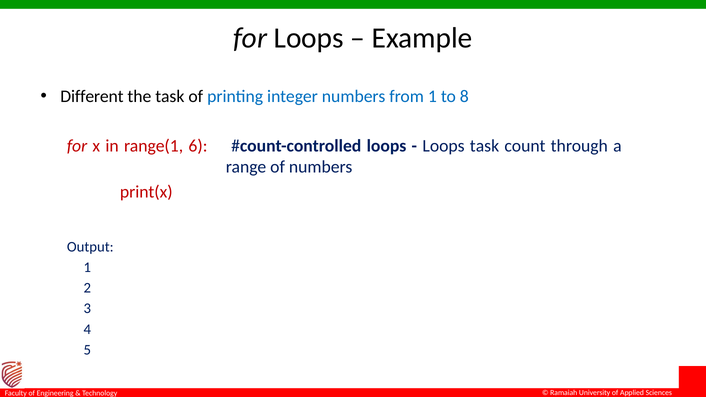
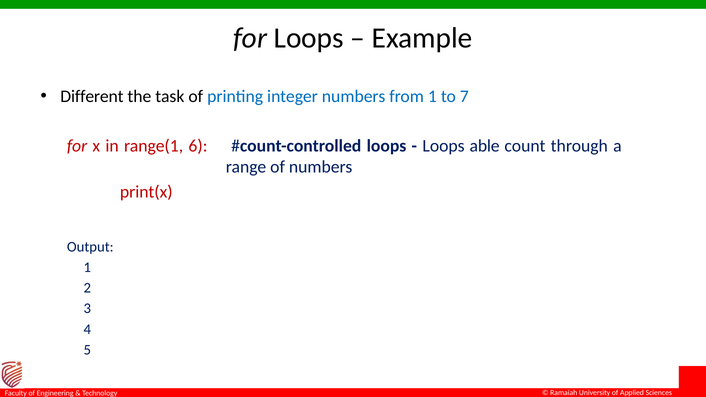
8: 8 -> 7
Loops task: task -> able
